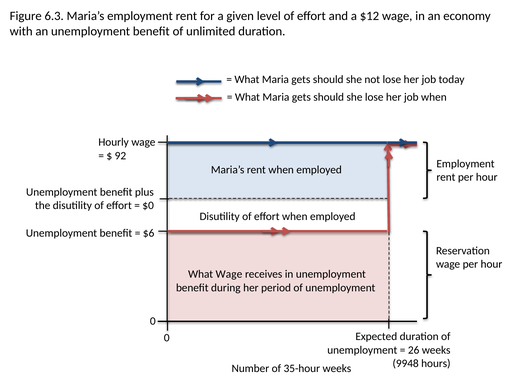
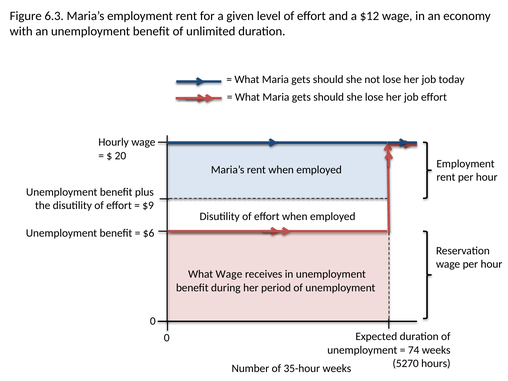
job when: when -> effort
92: 92 -> 20
$0: $0 -> $9
26: 26 -> 74
9948: 9948 -> 5270
